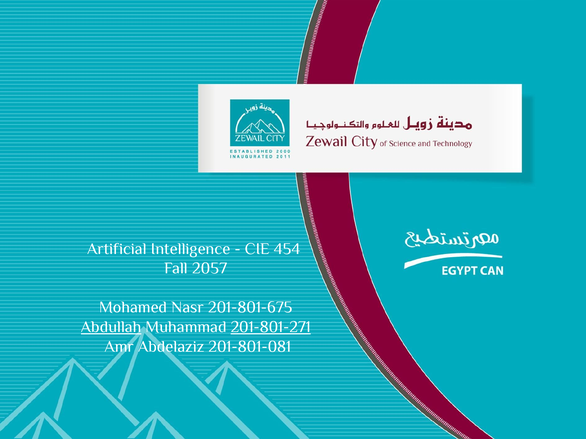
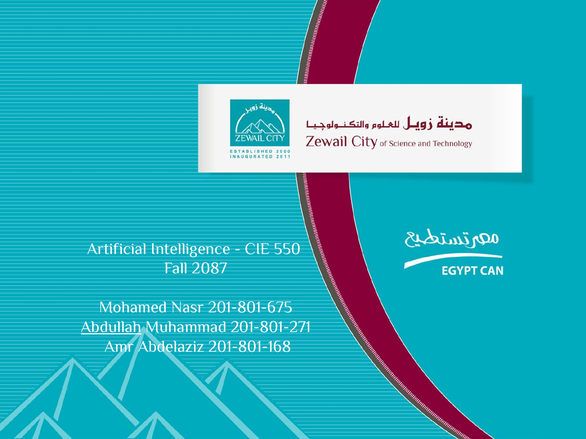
454: 454 -> 550
2057: 2057 -> 2087
201-801-271 underline: present -> none
201-801-081: 201-801-081 -> 201-801-168
